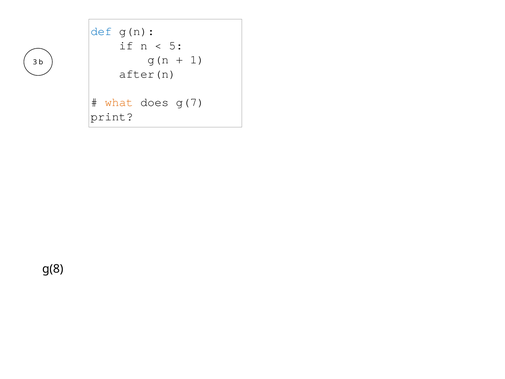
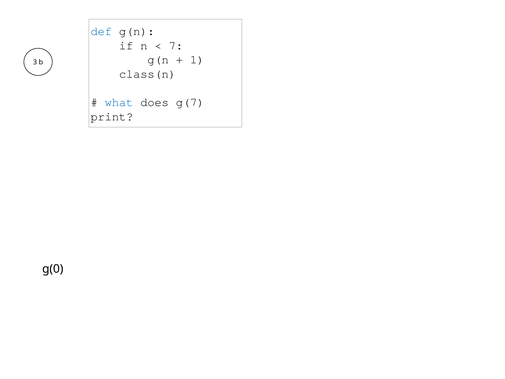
5: 5 -> 7
after(n: after(n -> class(n
what colour: orange -> blue
g(8: g(8 -> g(0
